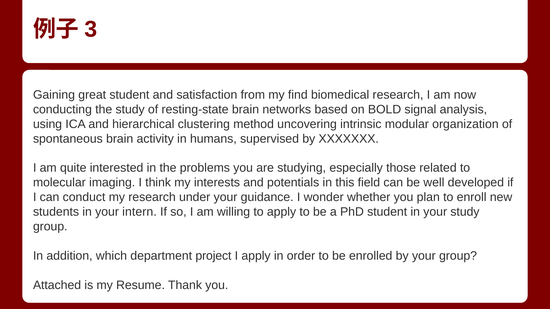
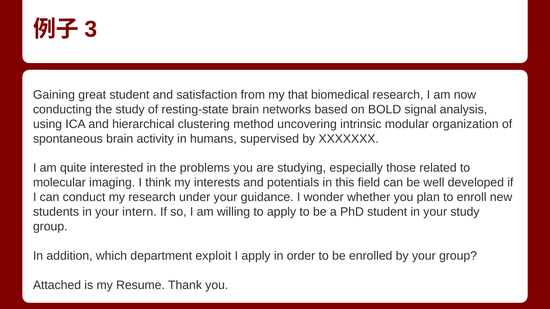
find: find -> that
project: project -> exploit
